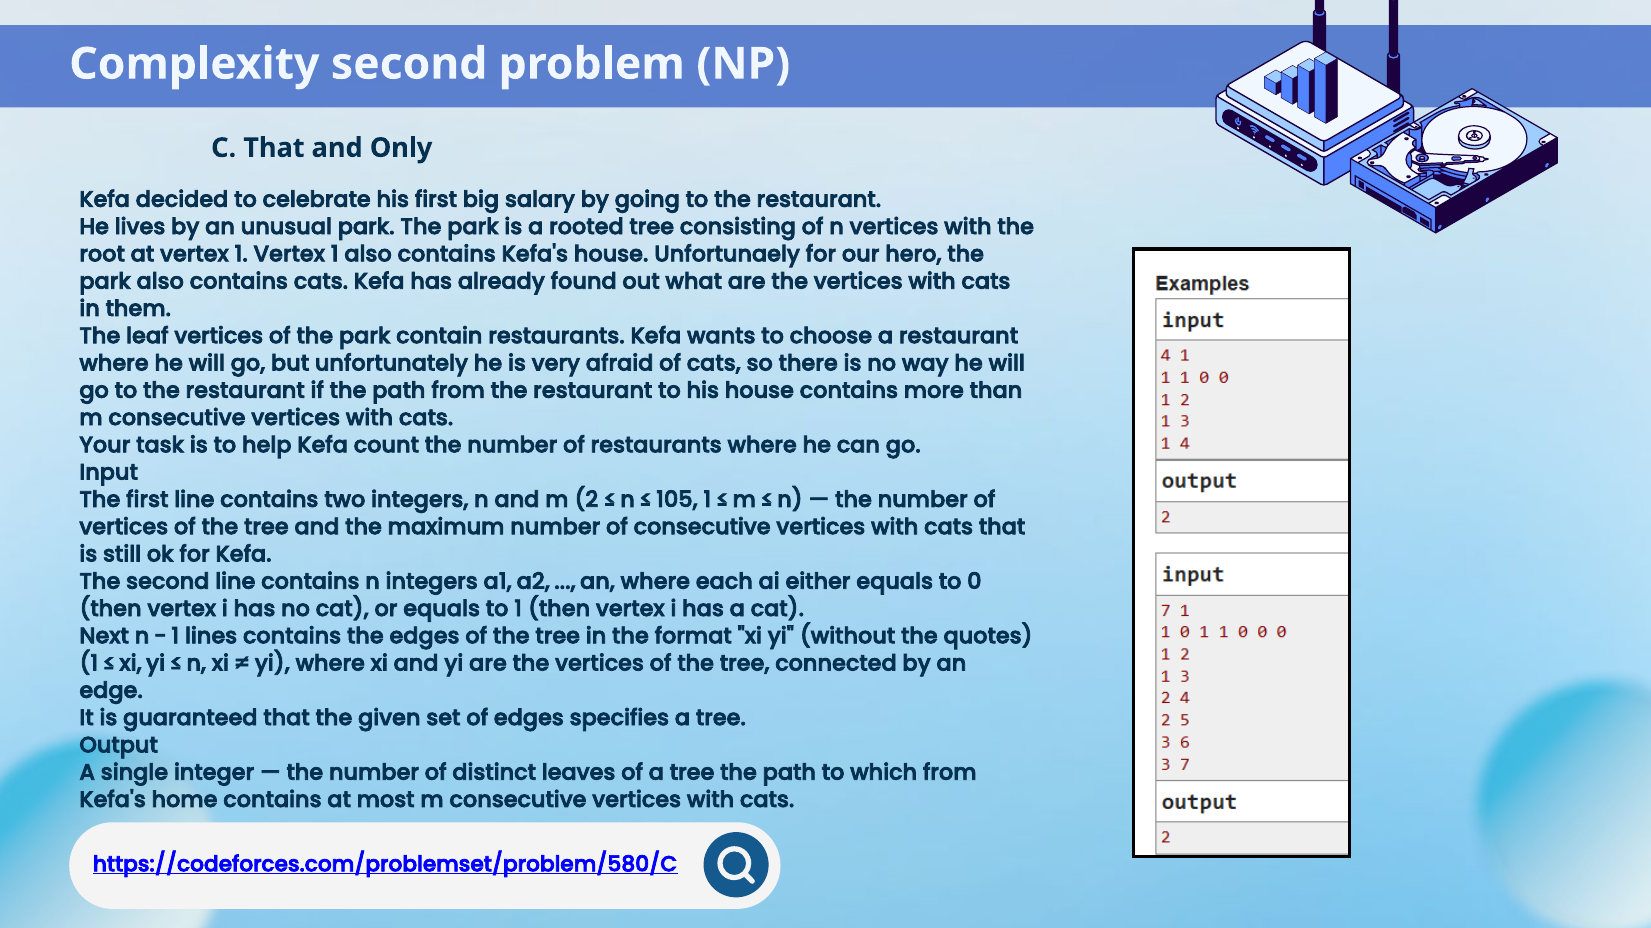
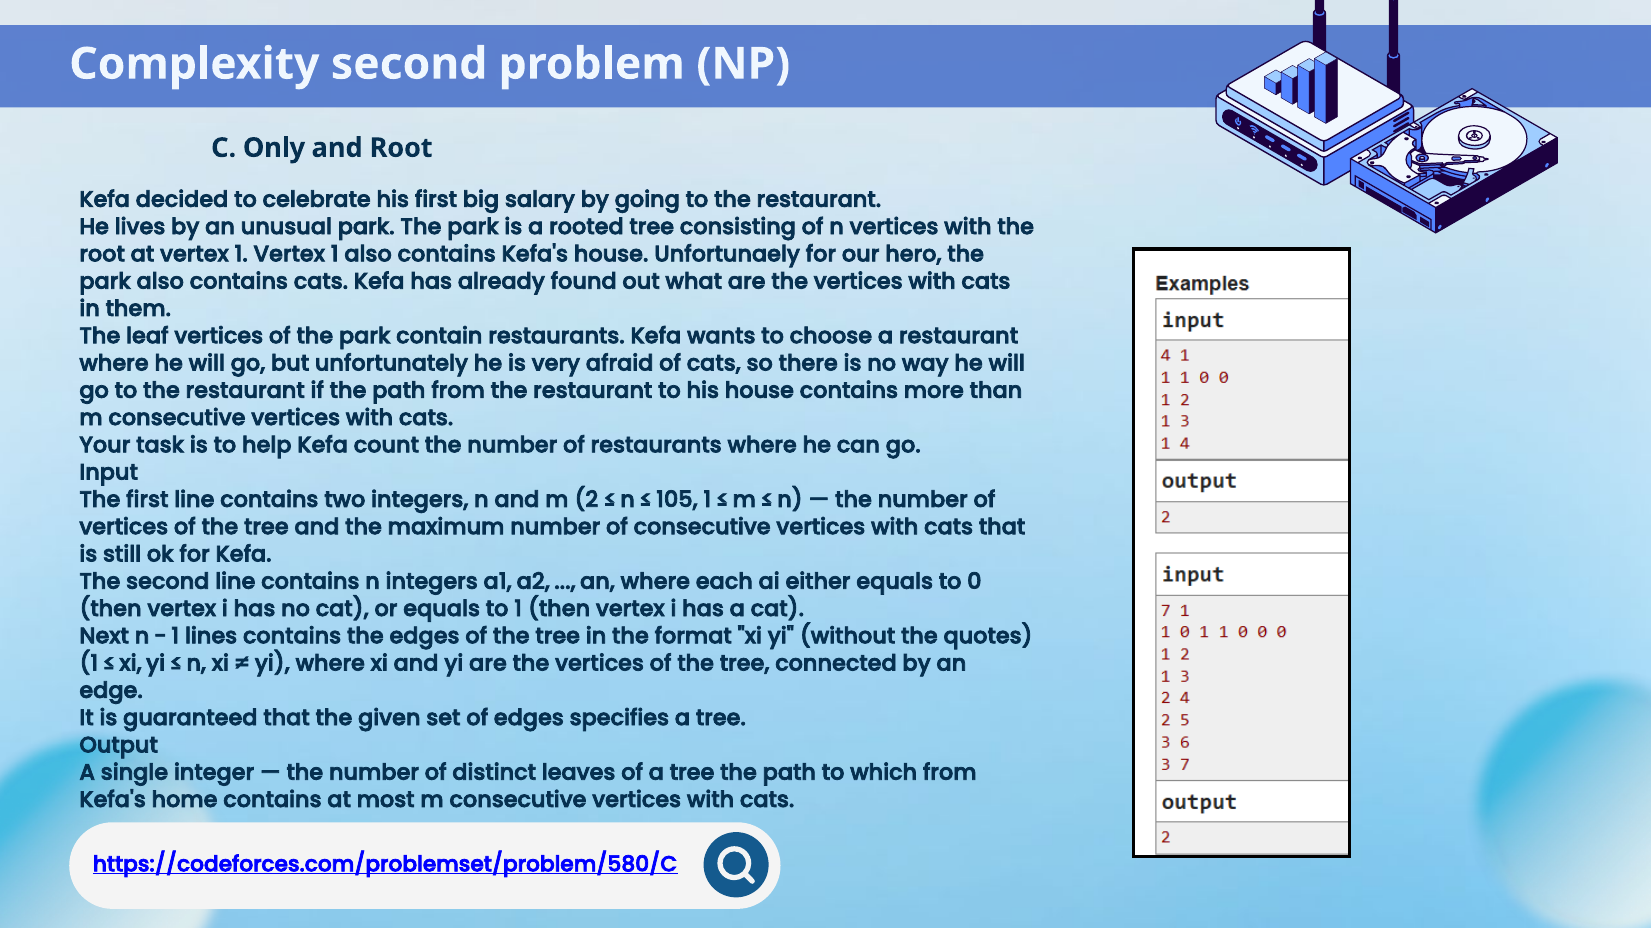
C That: That -> Only
and Only: Only -> Root
